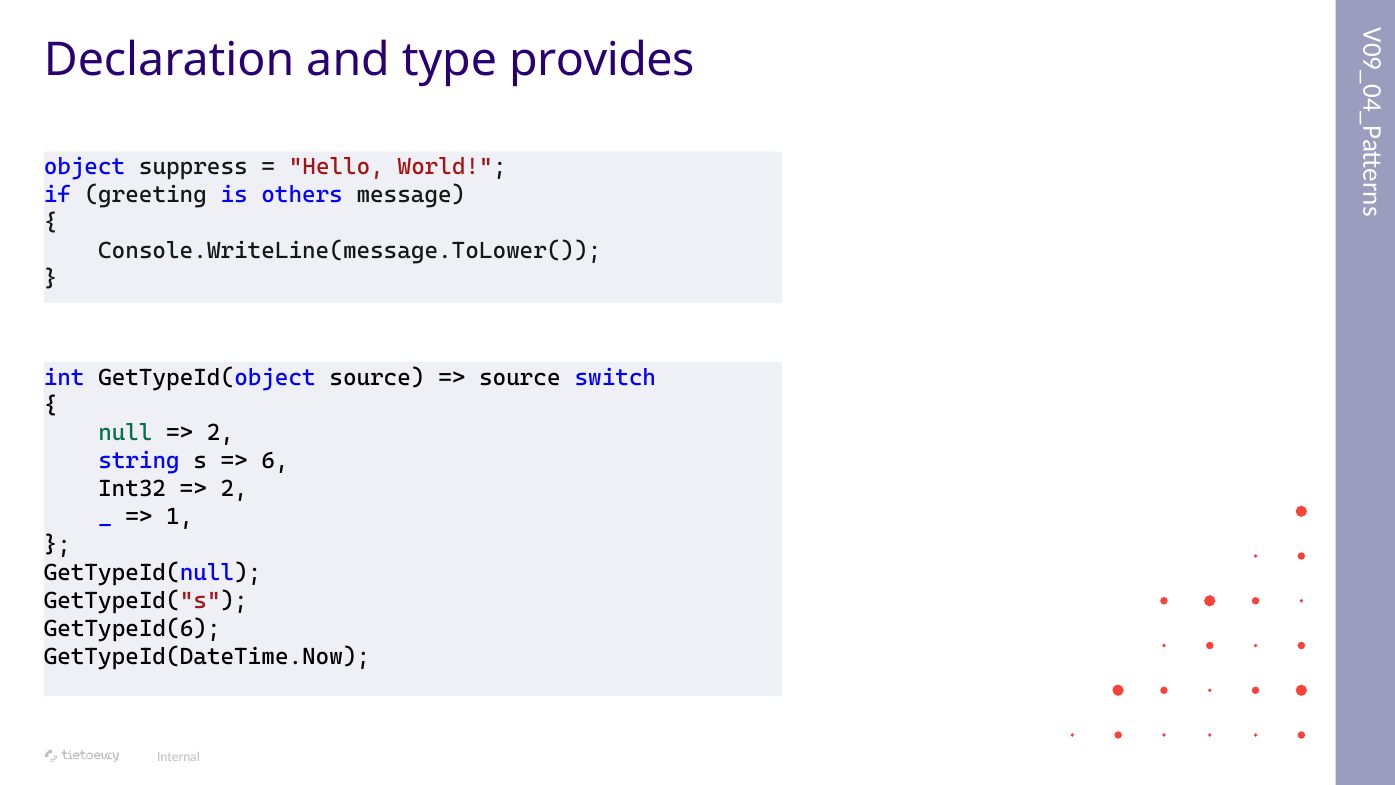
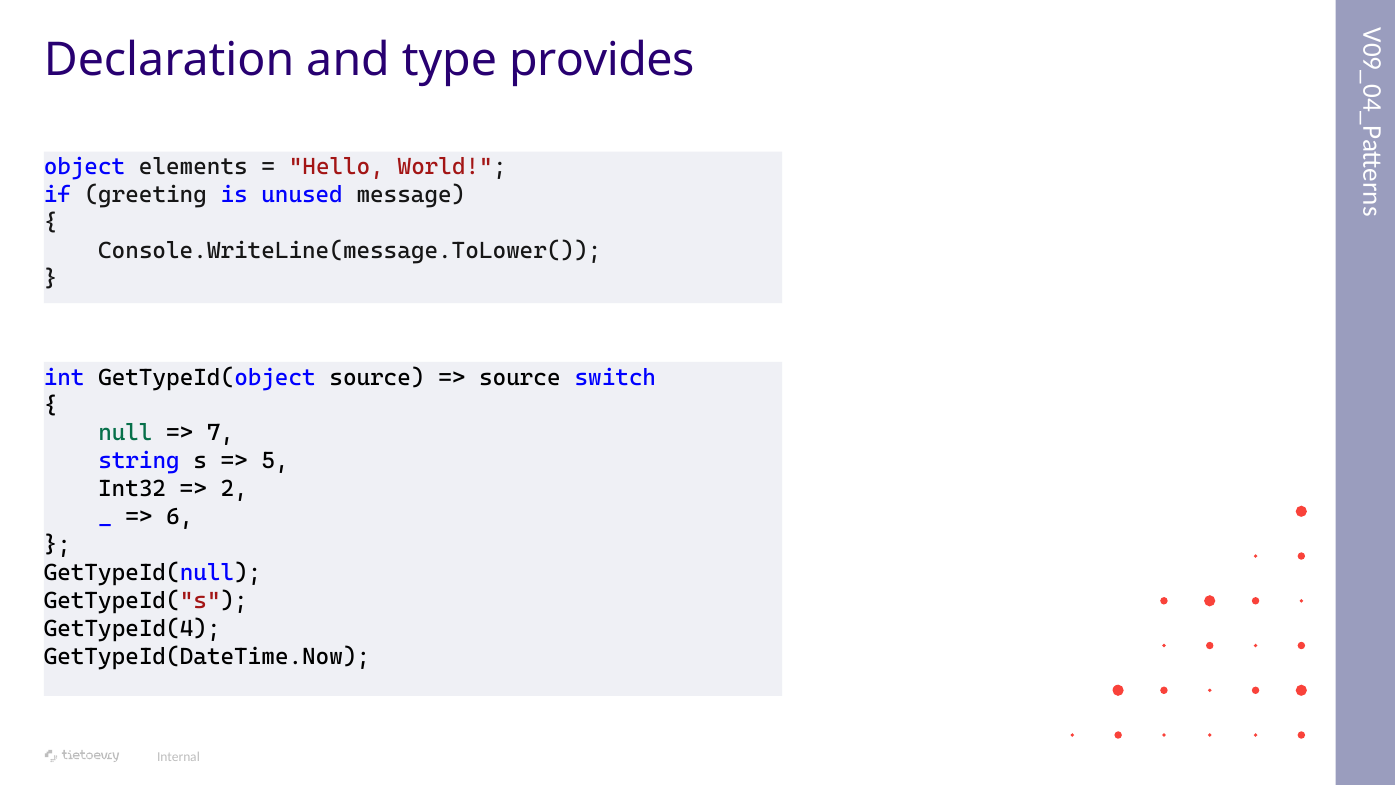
suppress: suppress -> elements
others: others -> unused
2 at (220, 433): 2 -> 7
6: 6 -> 5
1: 1 -> 6
GetTypeId(6: GetTypeId(6 -> GetTypeId(4
